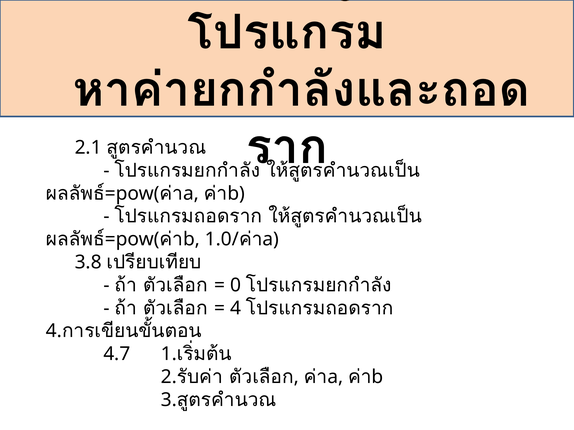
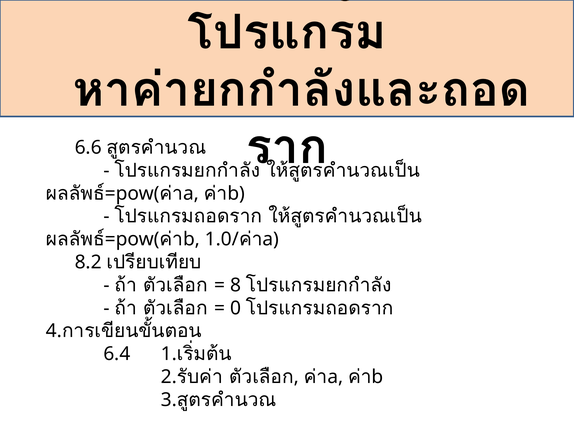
2.1: 2.1 -> 6.6
3.8: 3.8 -> 8.2
0: 0 -> 8
4: 4 -> 0
4.7: 4.7 -> 6.4
